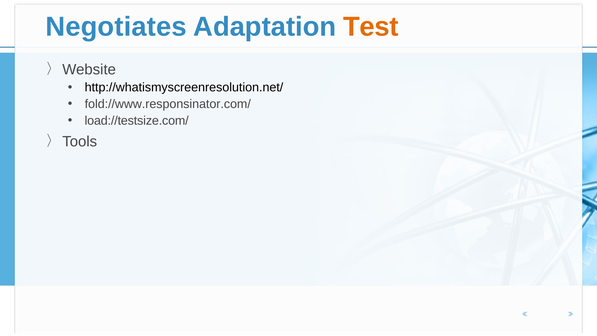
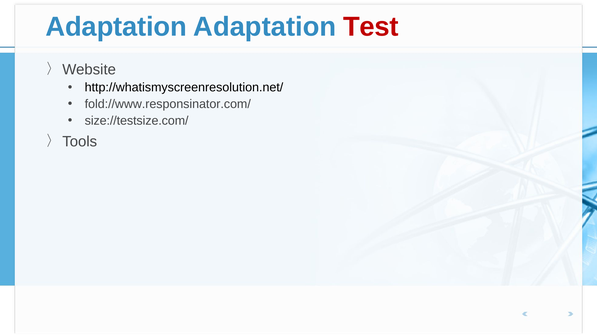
Negotiates at (116, 27): Negotiates -> Adaptation
Test colour: orange -> red
load://testsize.com/: load://testsize.com/ -> size://testsize.com/
